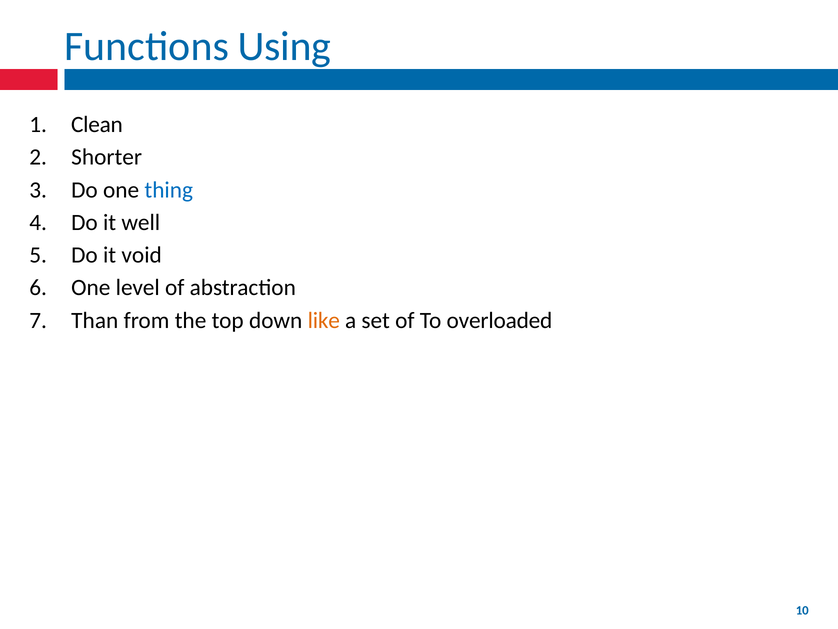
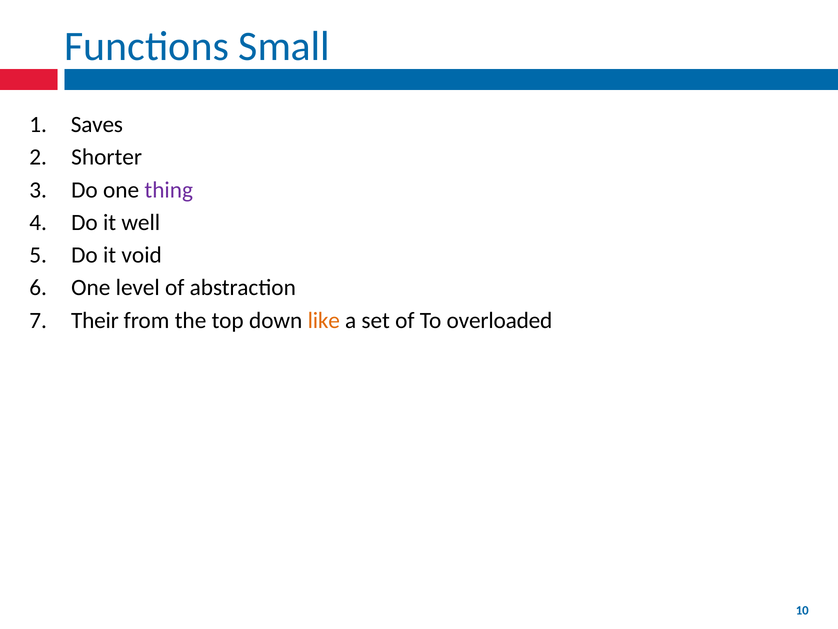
Using: Using -> Small
Clean: Clean -> Saves
thing colour: blue -> purple
Than: Than -> Their
